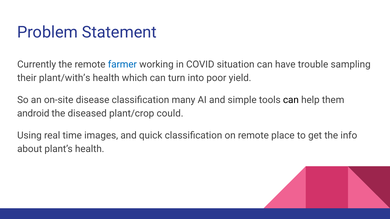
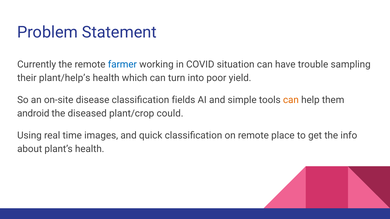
plant/with’s: plant/with’s -> plant/help’s
many: many -> fields
can at (291, 100) colour: black -> orange
